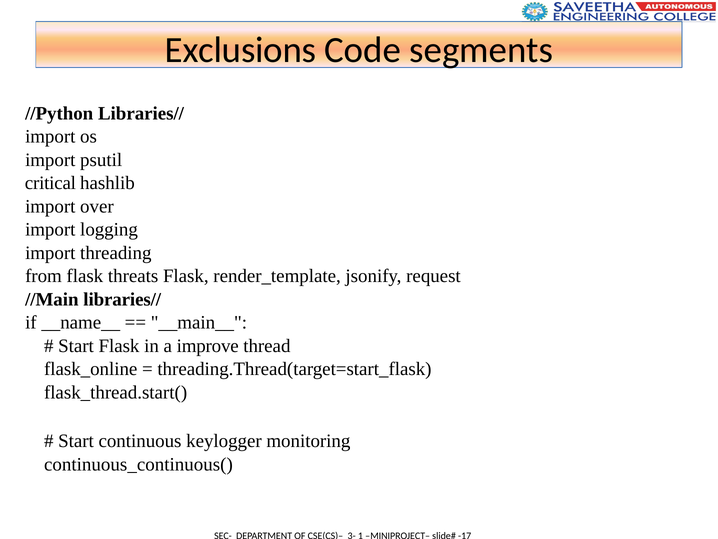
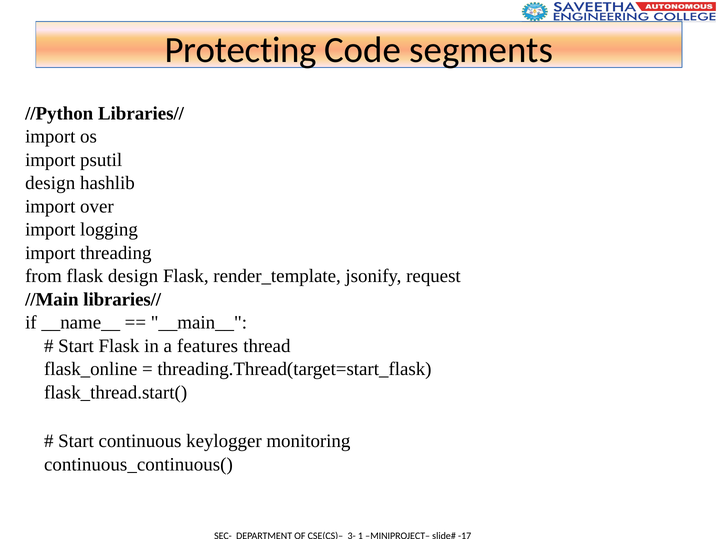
Exclusions: Exclusions -> Protecting
critical at (50, 183): critical -> design
flask threats: threats -> design
improve: improve -> features
